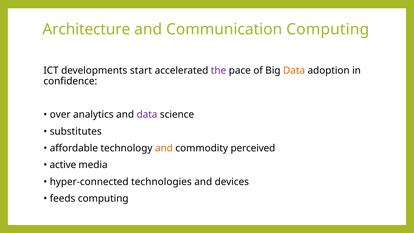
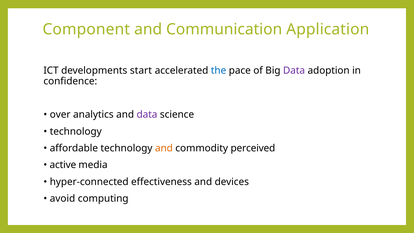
Architecture: Architecture -> Component
Communication Computing: Computing -> Application
the colour: purple -> blue
Data at (294, 70) colour: orange -> purple
substitutes at (76, 131): substitutes -> technology
technologies: technologies -> effectiveness
feeds: feeds -> avoid
